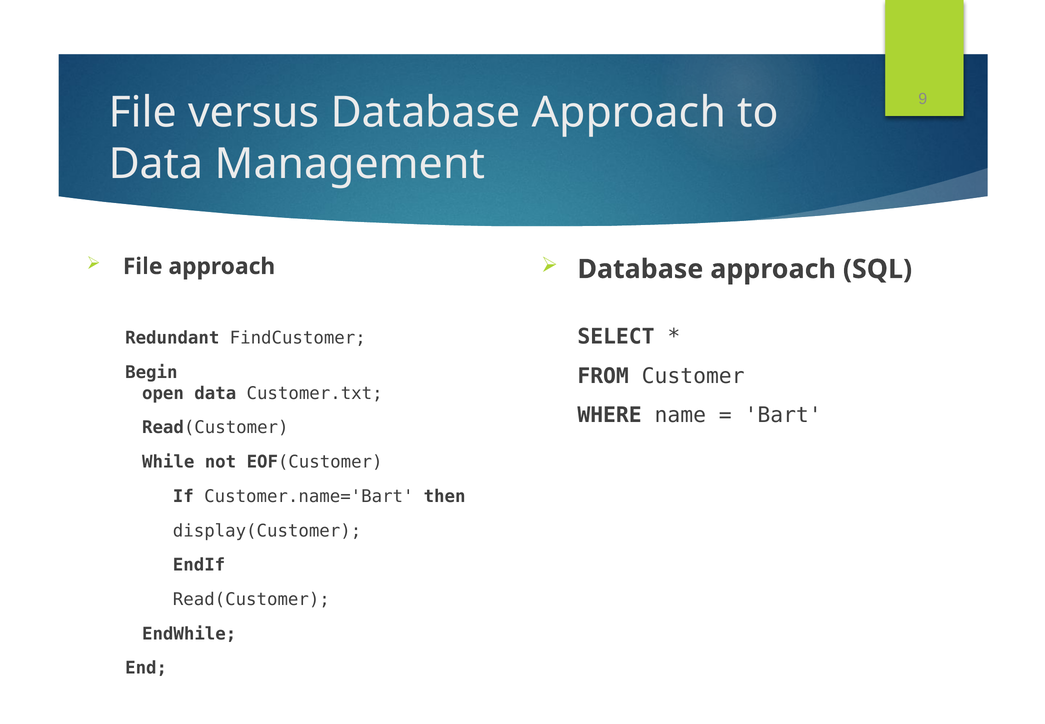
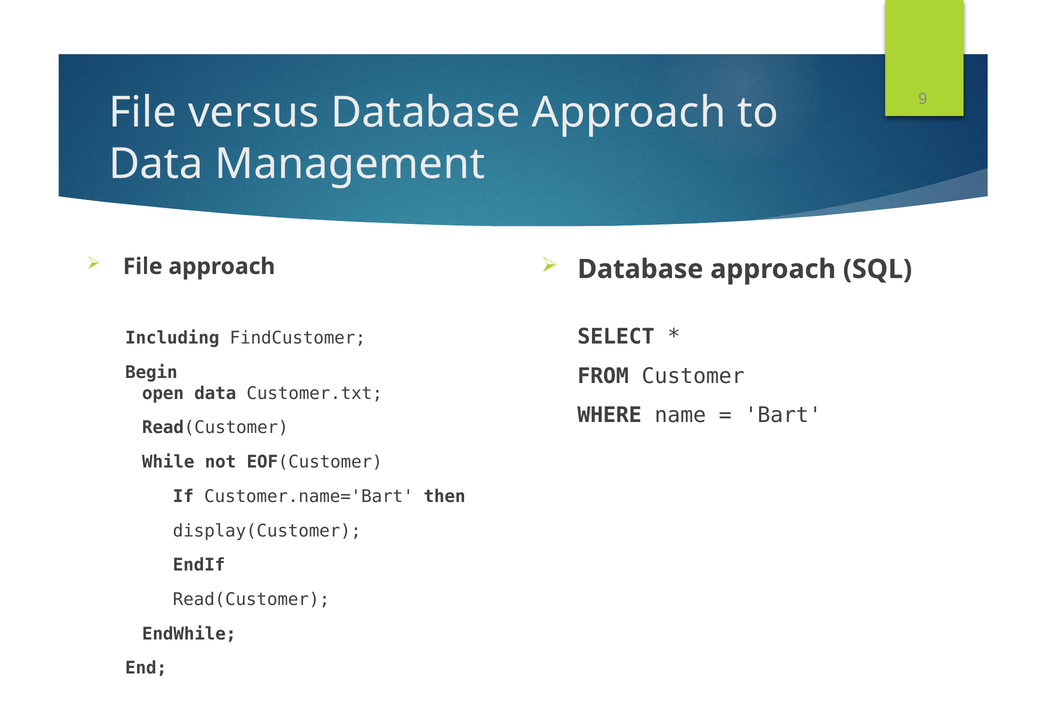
Redundant: Redundant -> Including
